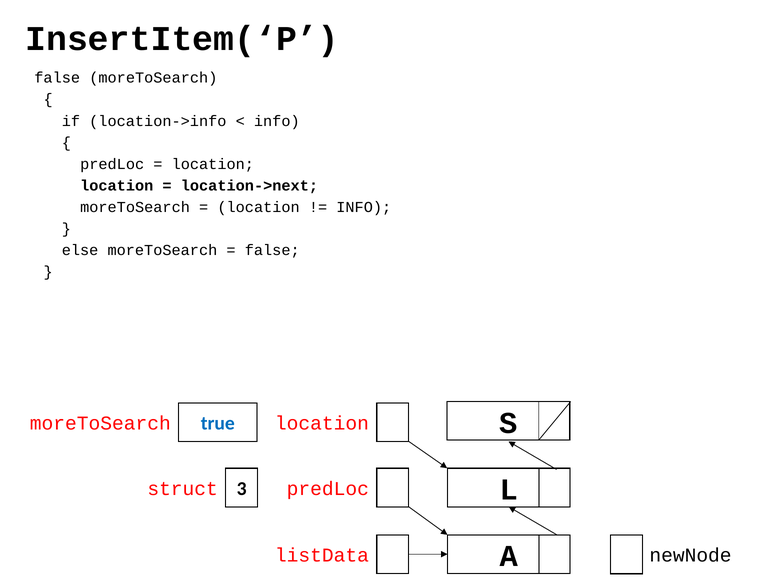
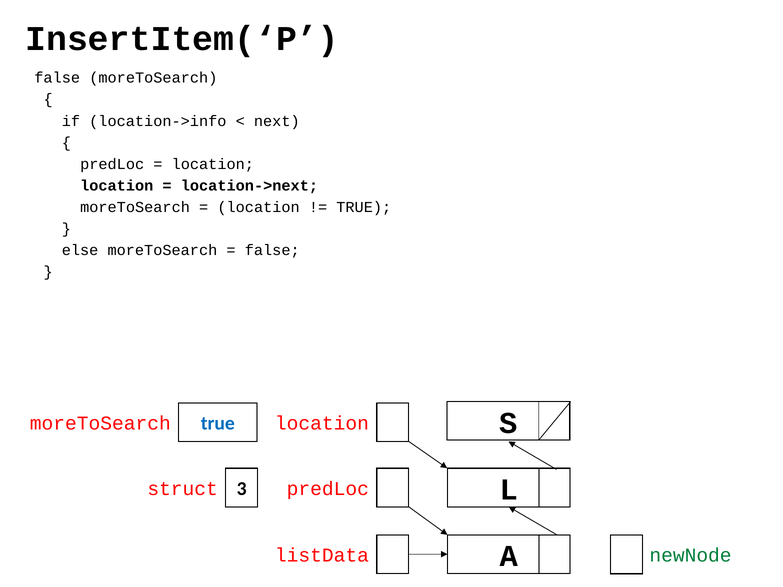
info at (277, 121): info -> next
INFO at (364, 207): INFO -> TRUE
newNode colour: black -> green
